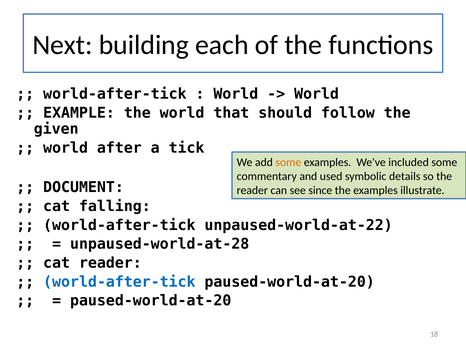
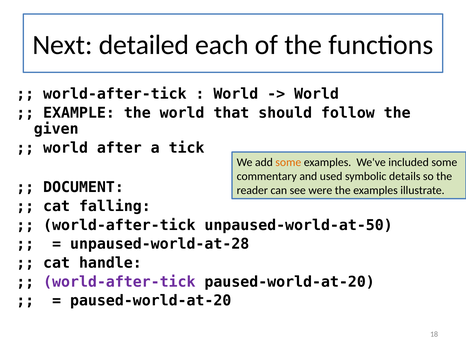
building: building -> detailed
since: since -> were
unpaused-world-at-22: unpaused-world-at-22 -> unpaused-world-at-50
cat reader: reader -> handle
world-after-tick at (119, 281) colour: blue -> purple
